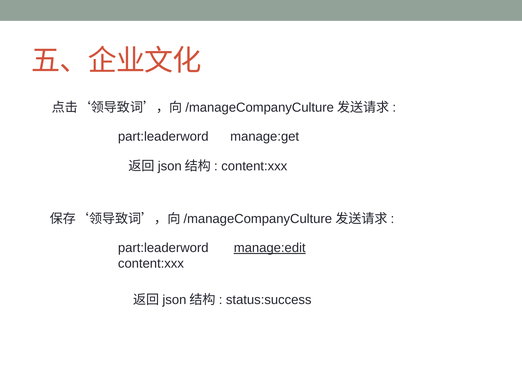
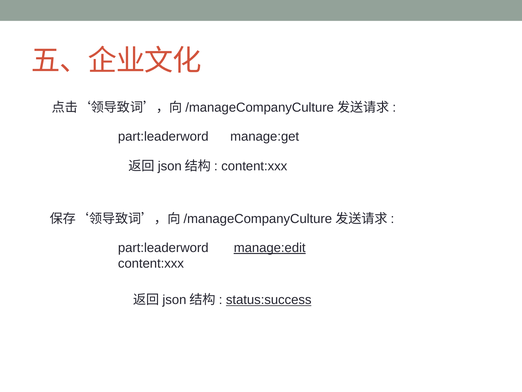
status:success underline: none -> present
